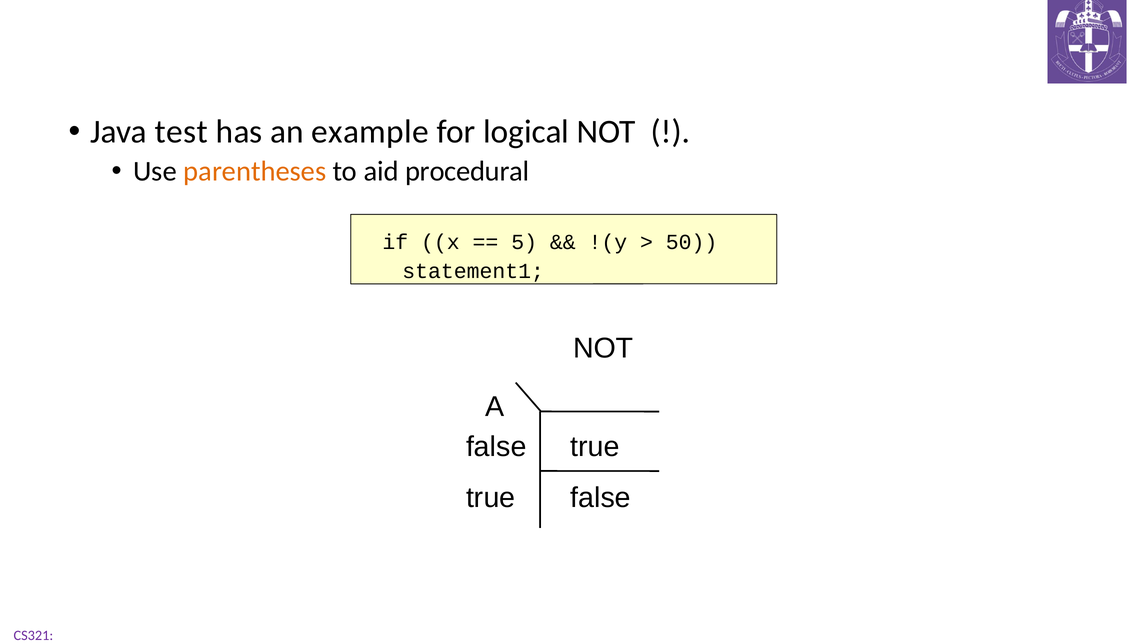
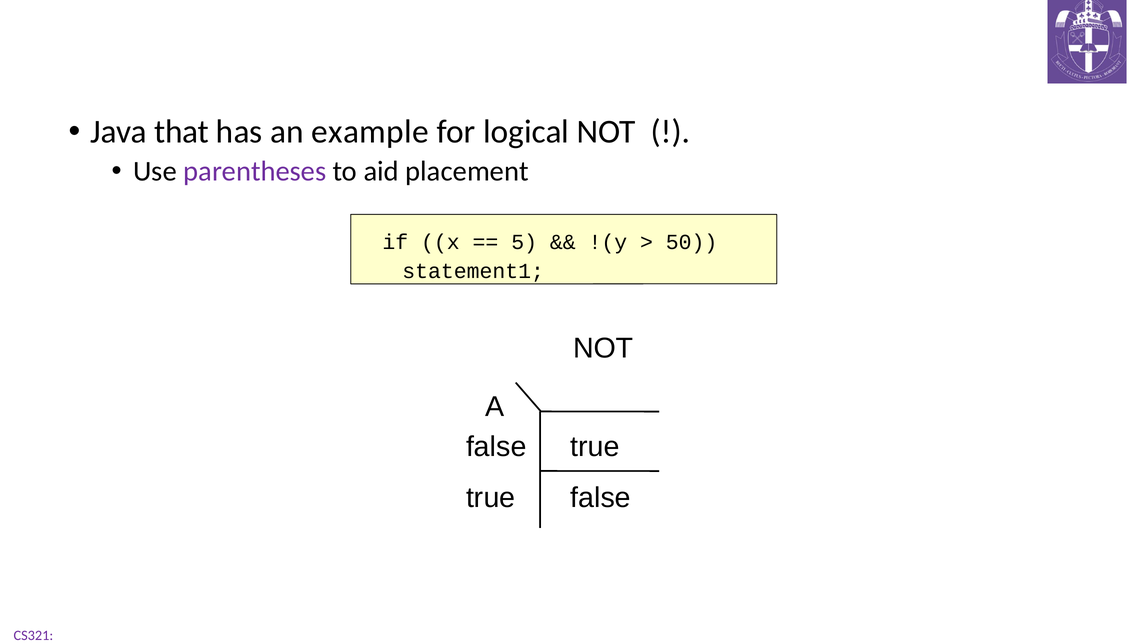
test: test -> that
parentheses colour: orange -> purple
procedural: procedural -> placement
